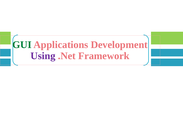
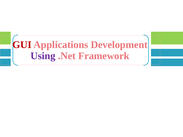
GUI colour: green -> red
